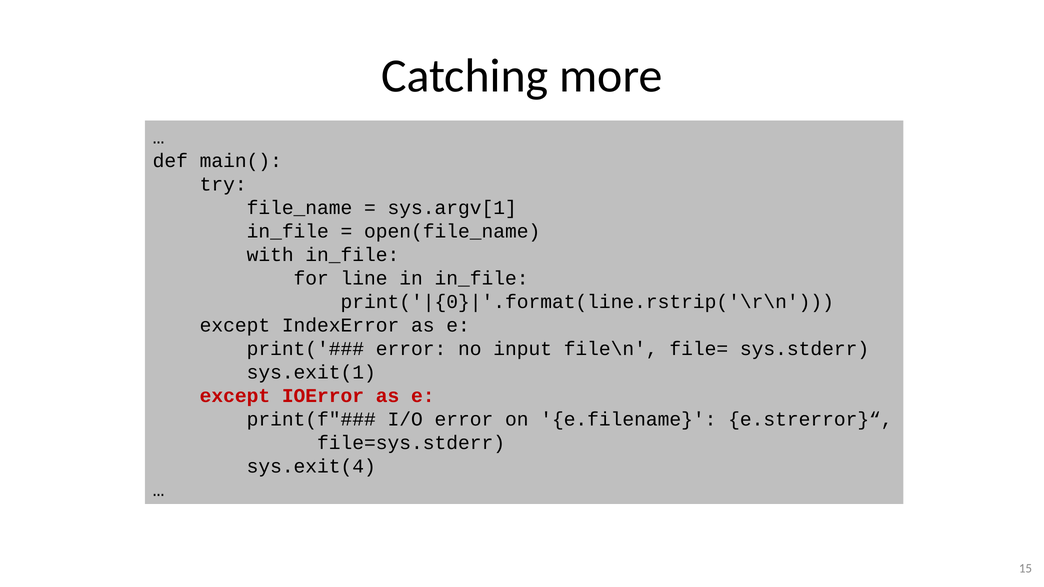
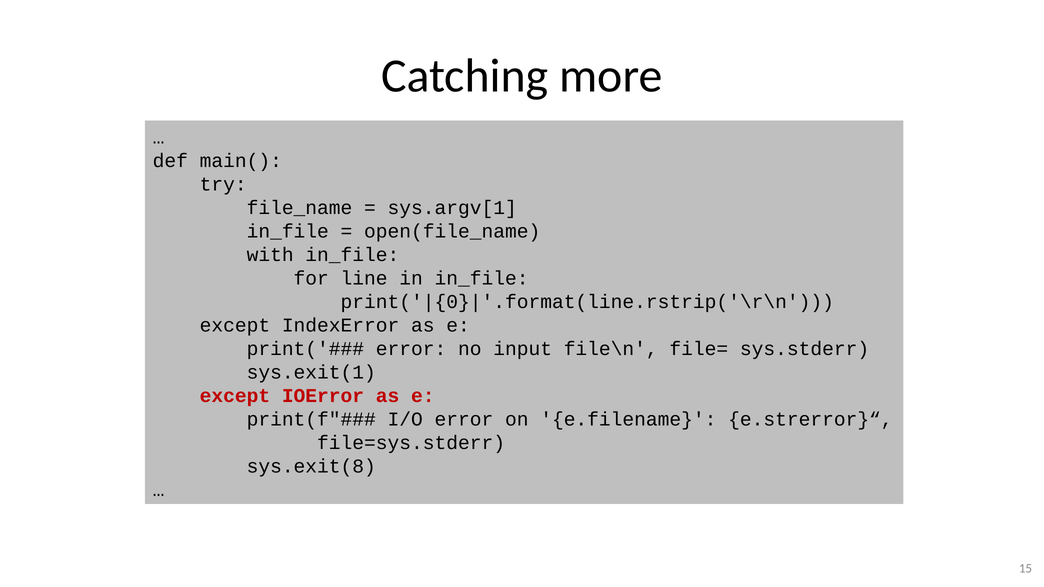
sys.exit(4: sys.exit(4 -> sys.exit(8
